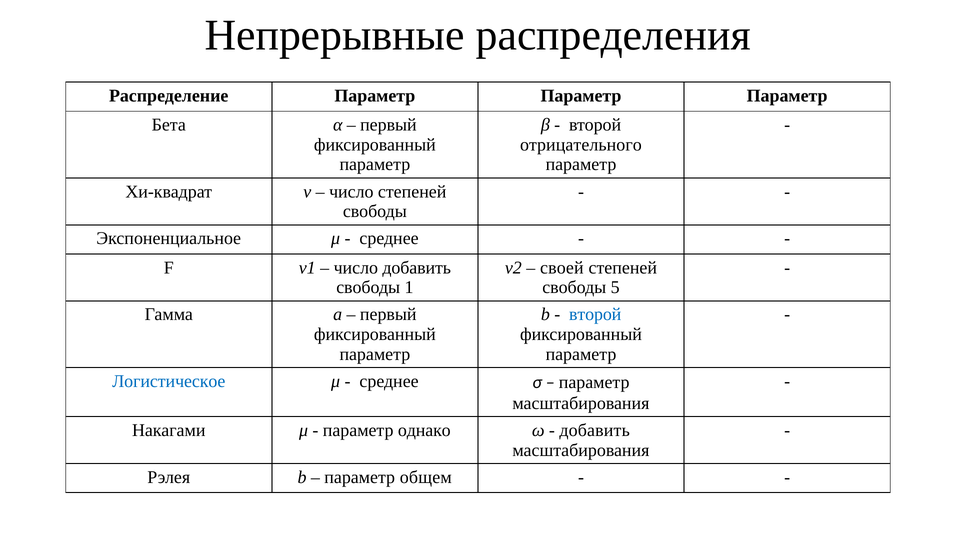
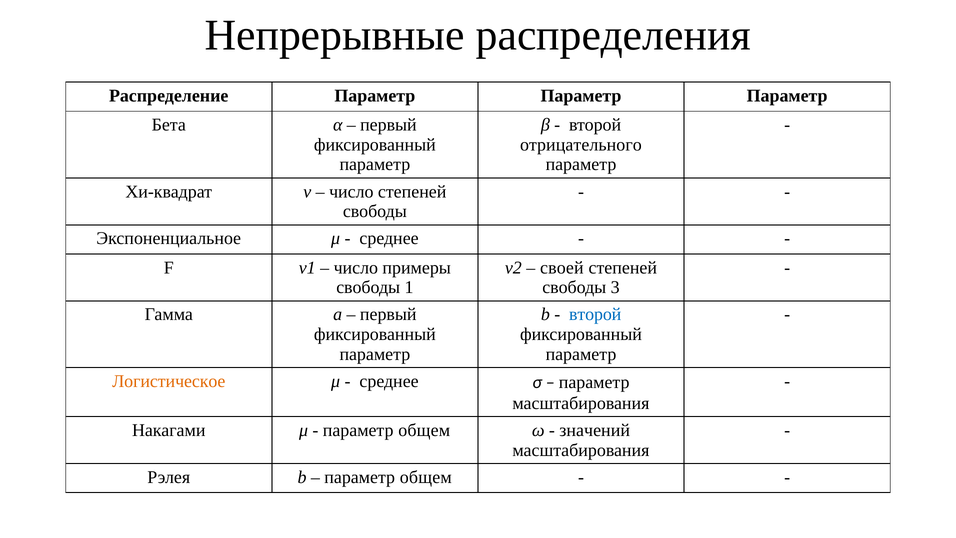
число добавить: добавить -> примеры
5: 5 -> 3
Логистическое colour: blue -> orange
однако at (424, 430): однако -> общем
добавить at (595, 430): добавить -> значений
